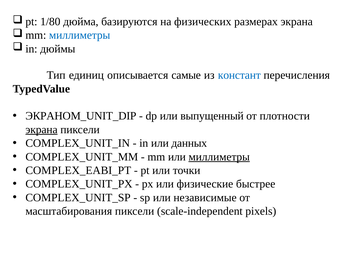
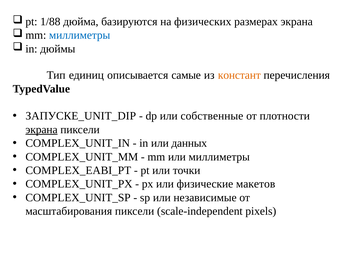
1/80: 1/80 -> 1/88
констант colour: blue -> orange
ЭКРАНОМ_UNIT_DIP: ЭКРАНОМ_UNIT_DIP -> ЗАПУСКЕ_UNIT_DIP
выпущенный: выпущенный -> собственные
миллиметры at (219, 157) underline: present -> none
быстрее: быстрее -> макетов
